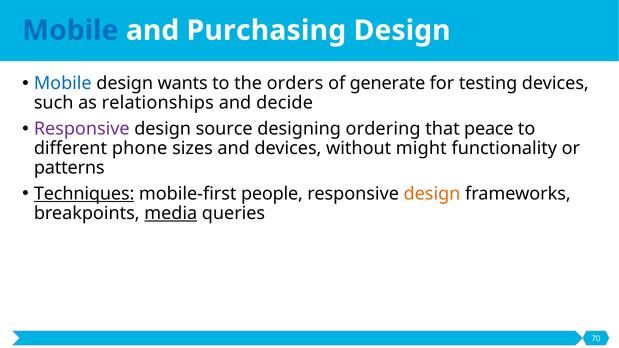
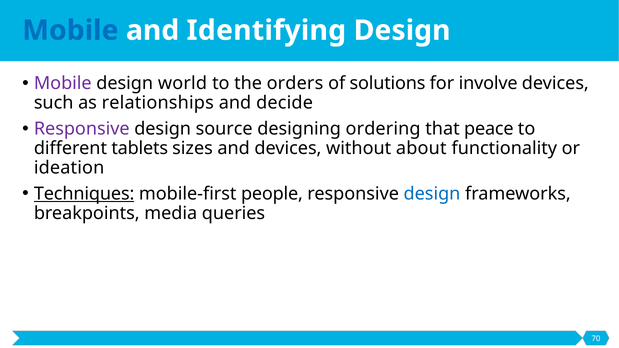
Purchasing: Purchasing -> Identifying
Mobile at (63, 83) colour: blue -> purple
wants: wants -> world
generate: generate -> solutions
testing: testing -> involve
phone: phone -> tablets
might: might -> about
patterns: patterns -> ideation
design at (432, 194) colour: orange -> blue
media underline: present -> none
